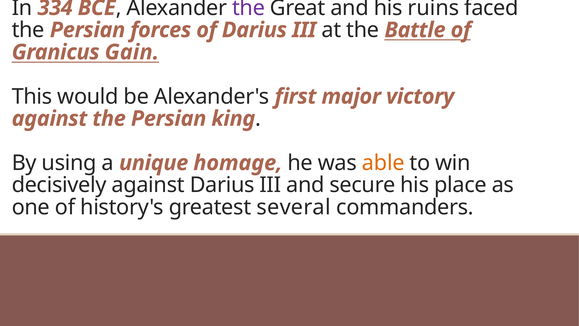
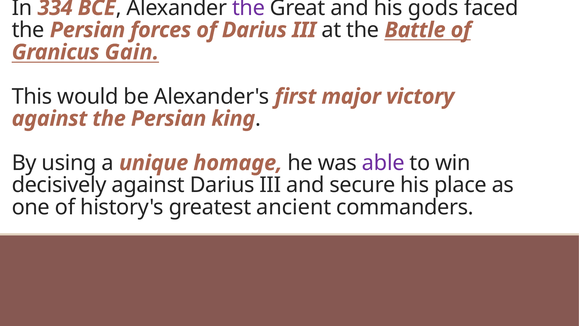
ruins: ruins -> gods
able colour: orange -> purple
several: several -> ancient
